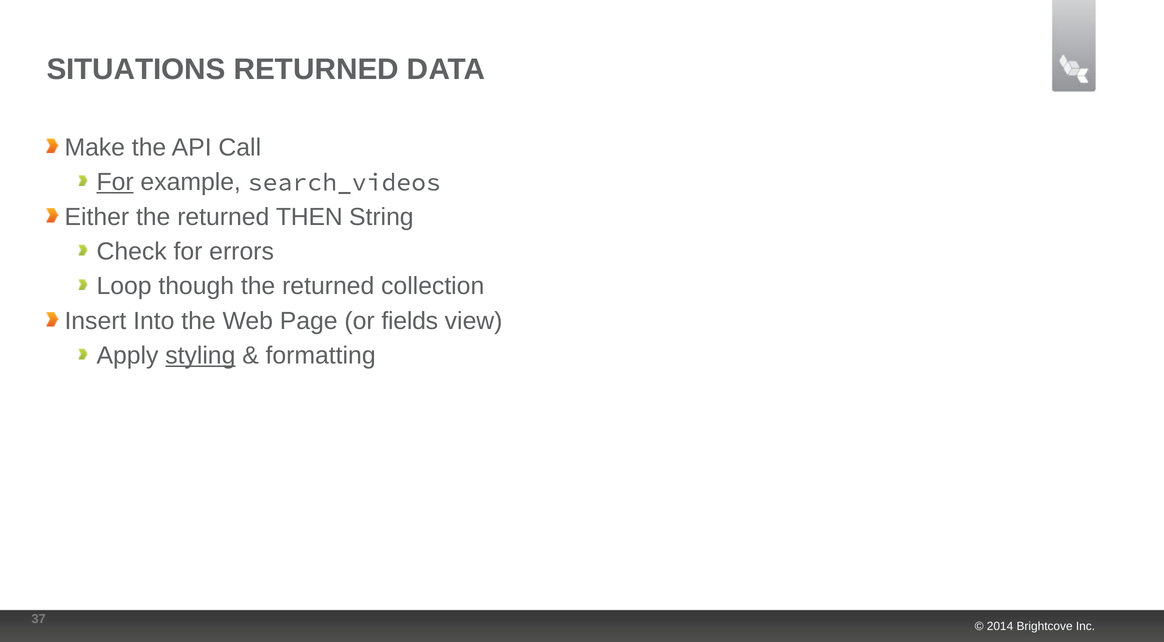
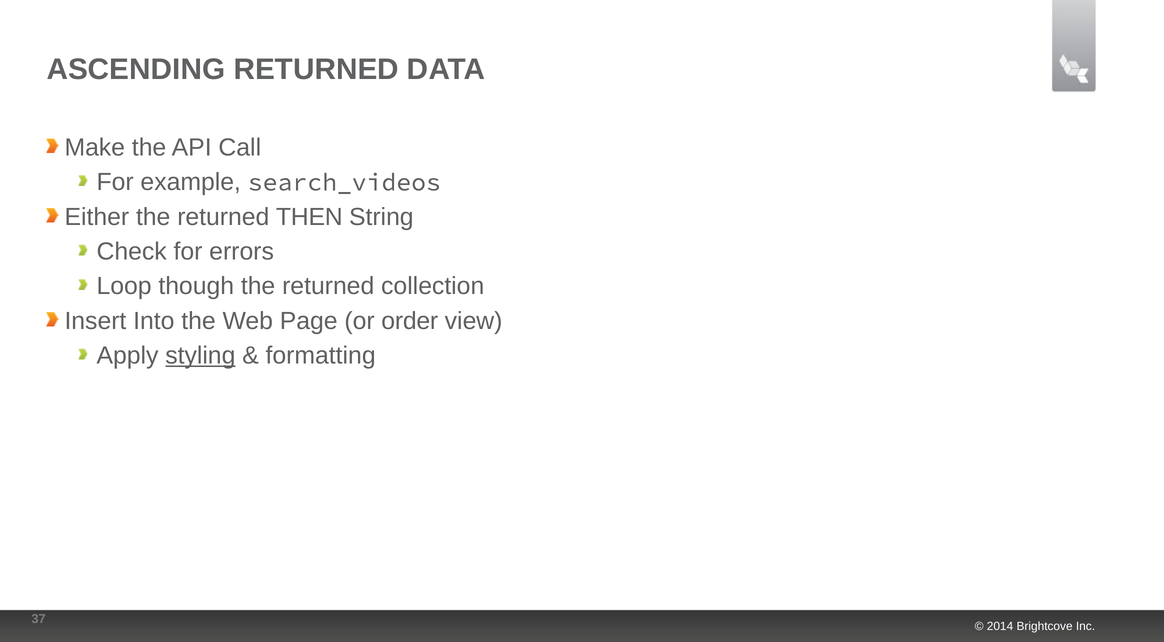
SITUATIONS: SITUATIONS -> ASCENDING
For at (115, 182) underline: present -> none
fields: fields -> order
